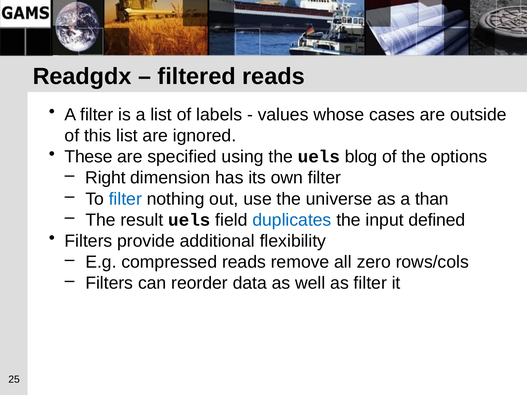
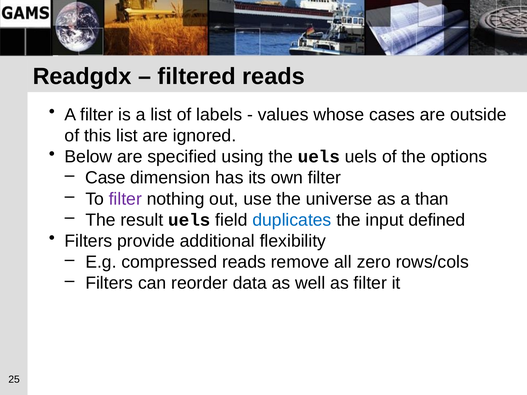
These: These -> Below
uels blog: blog -> uels
Right: Right -> Case
filter at (125, 199) colour: blue -> purple
